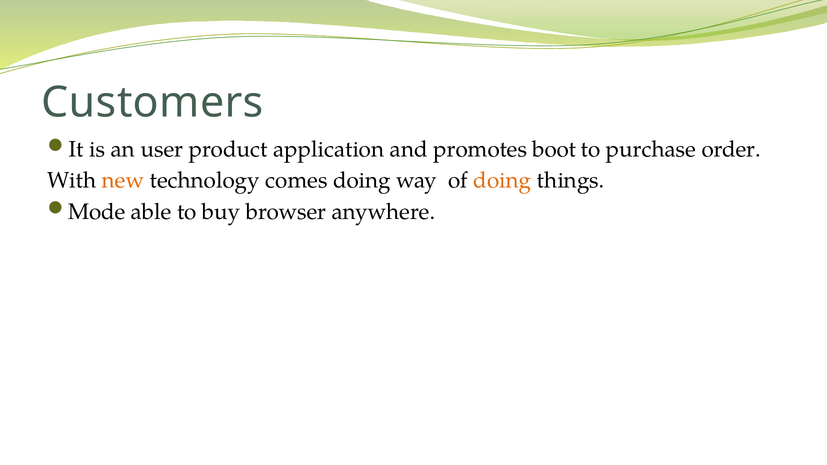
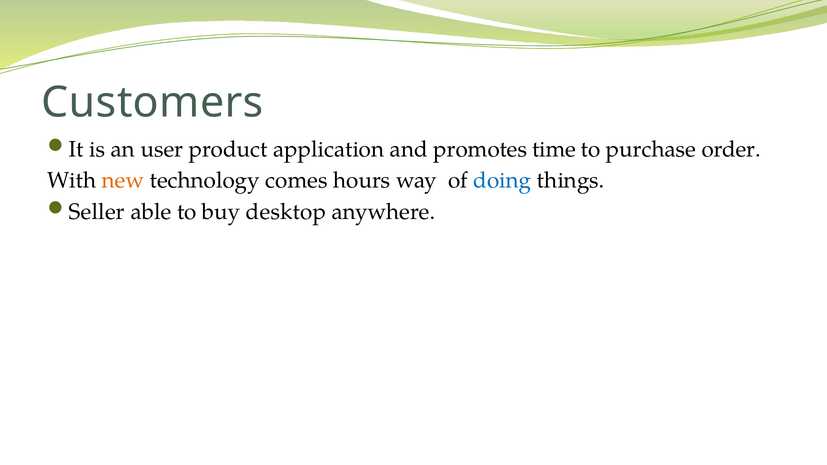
boot: boot -> time
comes doing: doing -> hours
doing at (502, 181) colour: orange -> blue
Mode: Mode -> Seller
browser: browser -> desktop
